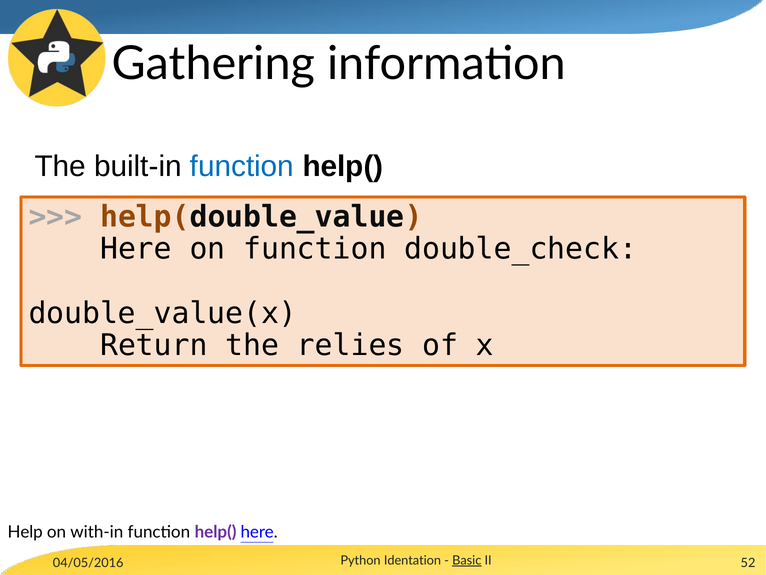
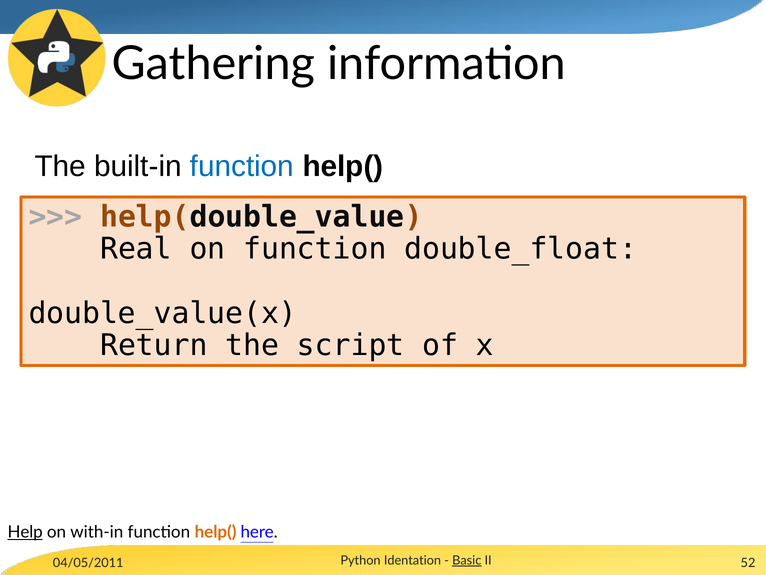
Here at (136, 249): Here -> Real
double_check: double_check -> double_float
relies: relies -> script
Help underline: none -> present
help( at (216, 532) colour: purple -> orange
04/05/2016: 04/05/2016 -> 04/05/2011
